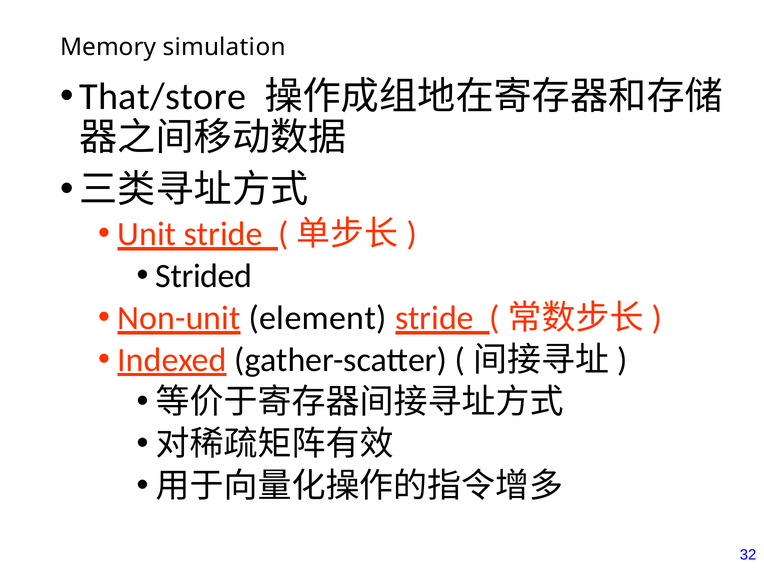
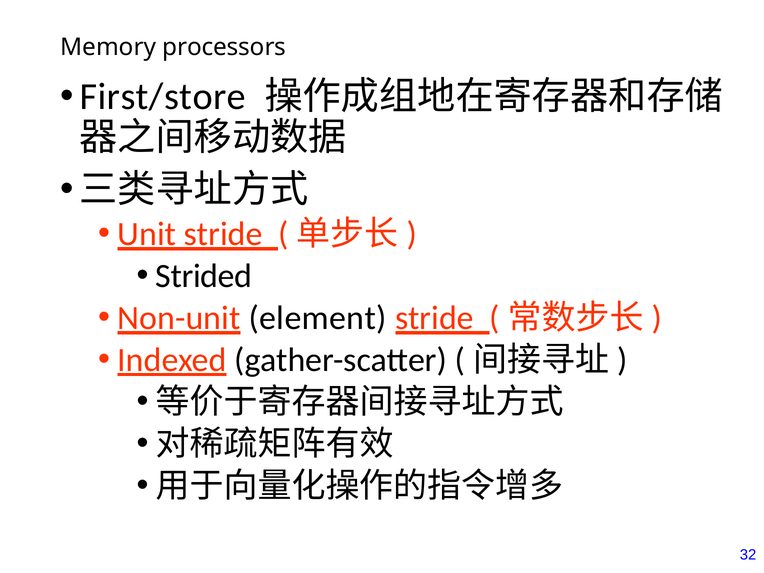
simulation: simulation -> processors
That/store: That/store -> First/store
